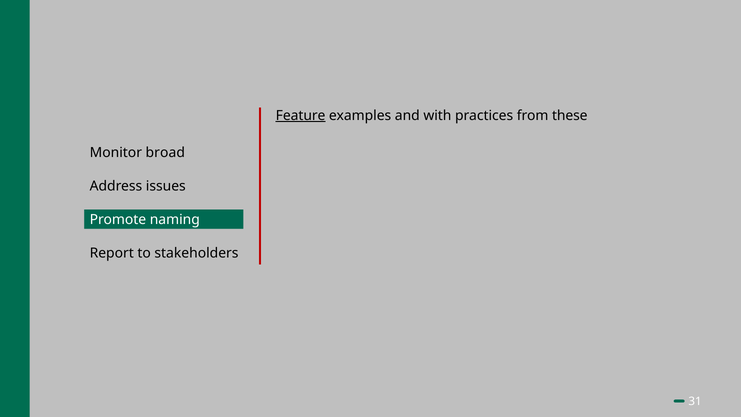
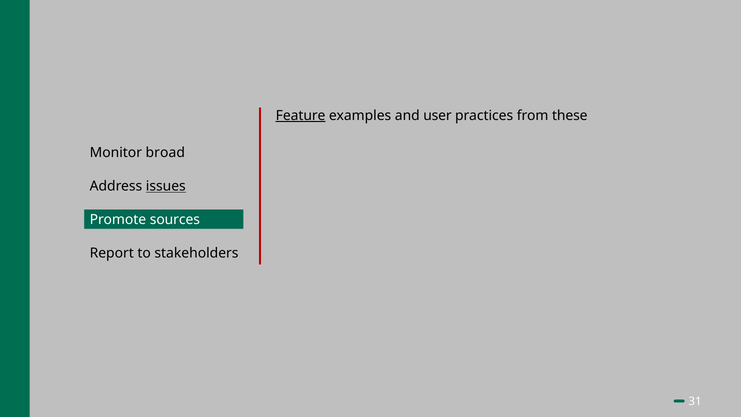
with: with -> user
issues underline: none -> present
naming: naming -> sources
